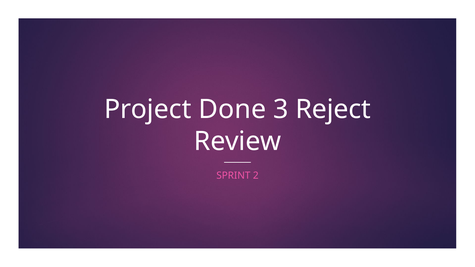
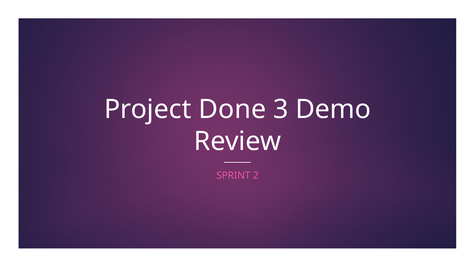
Reject: Reject -> Demo
